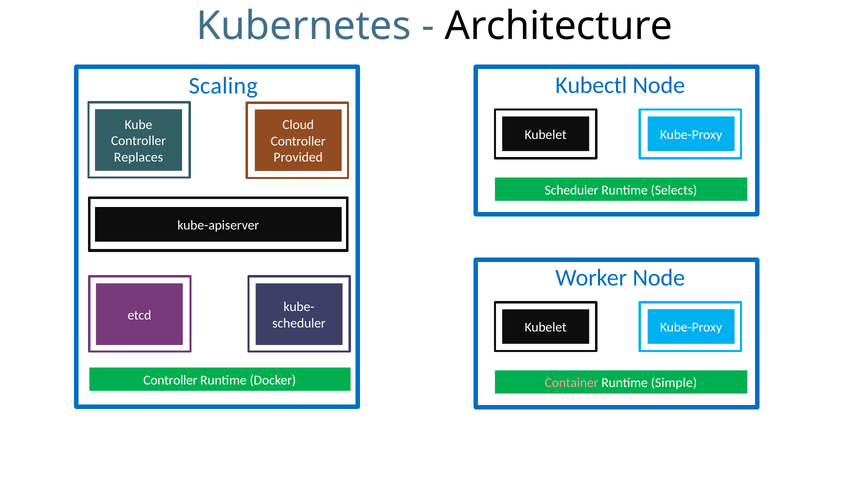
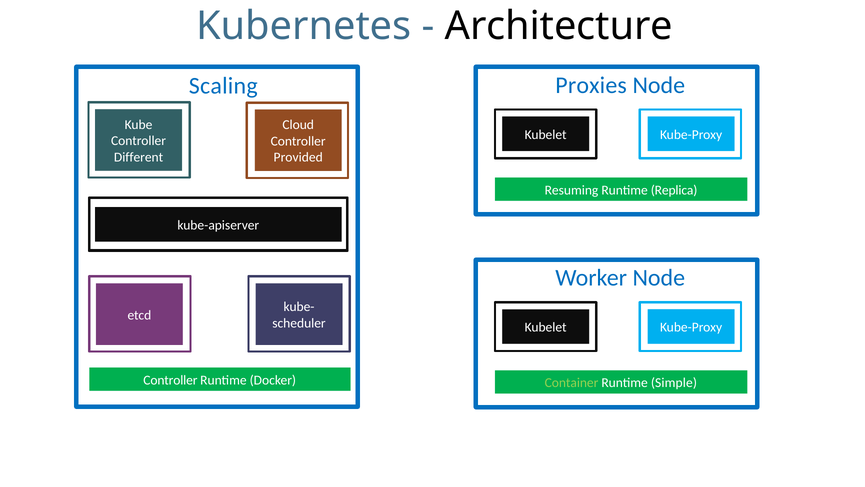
Kubectl: Kubectl -> Proxies
Replaces: Replaces -> Different
Scheduler at (572, 190): Scheduler -> Resuming
Selects: Selects -> Replica
Container colour: pink -> light green
